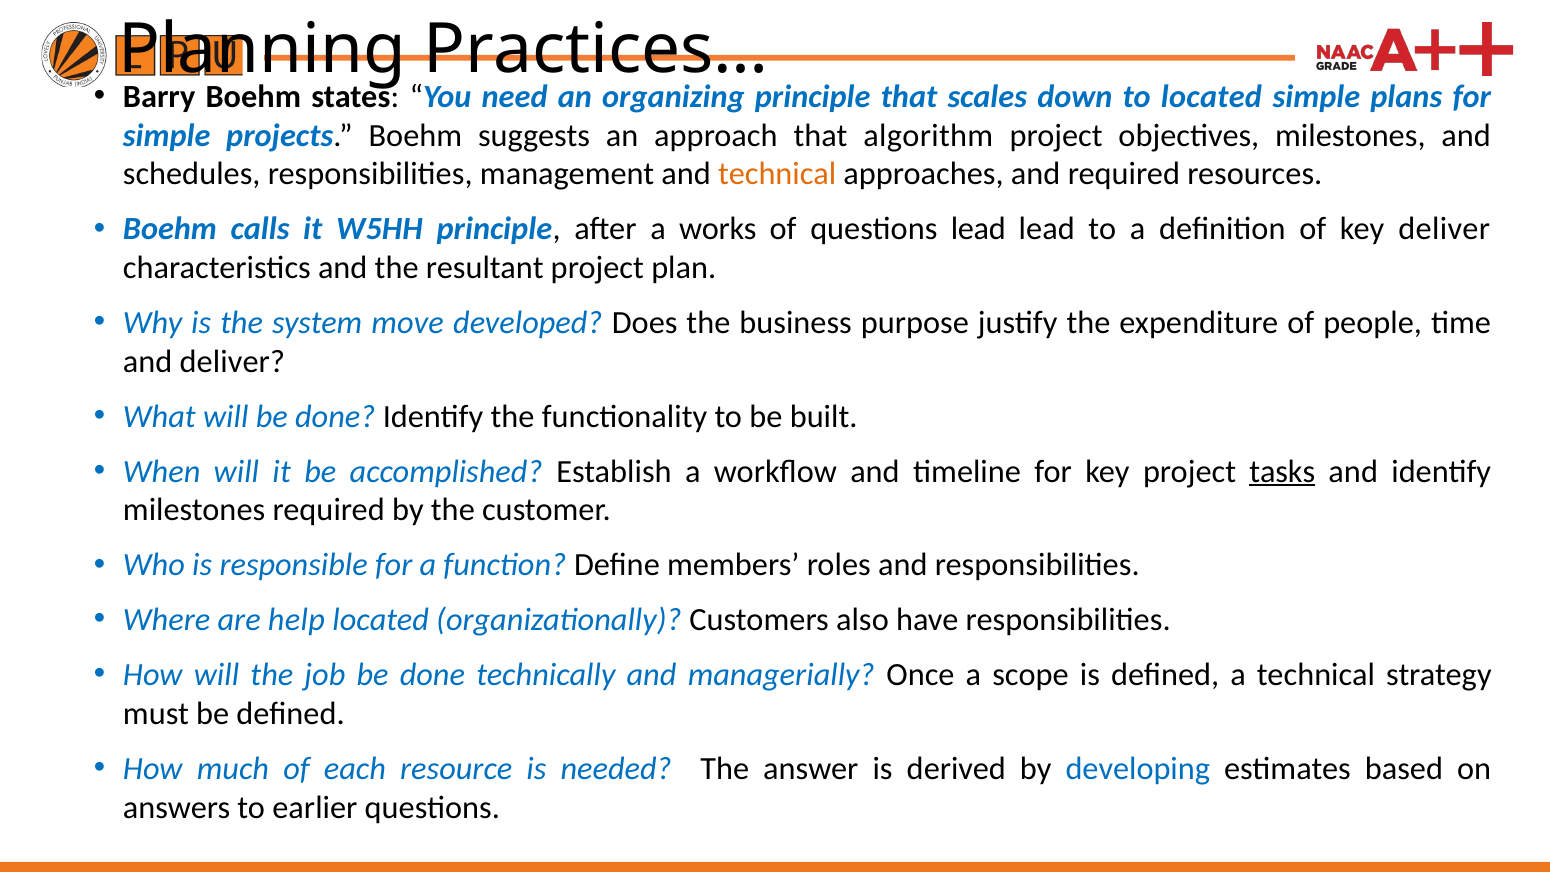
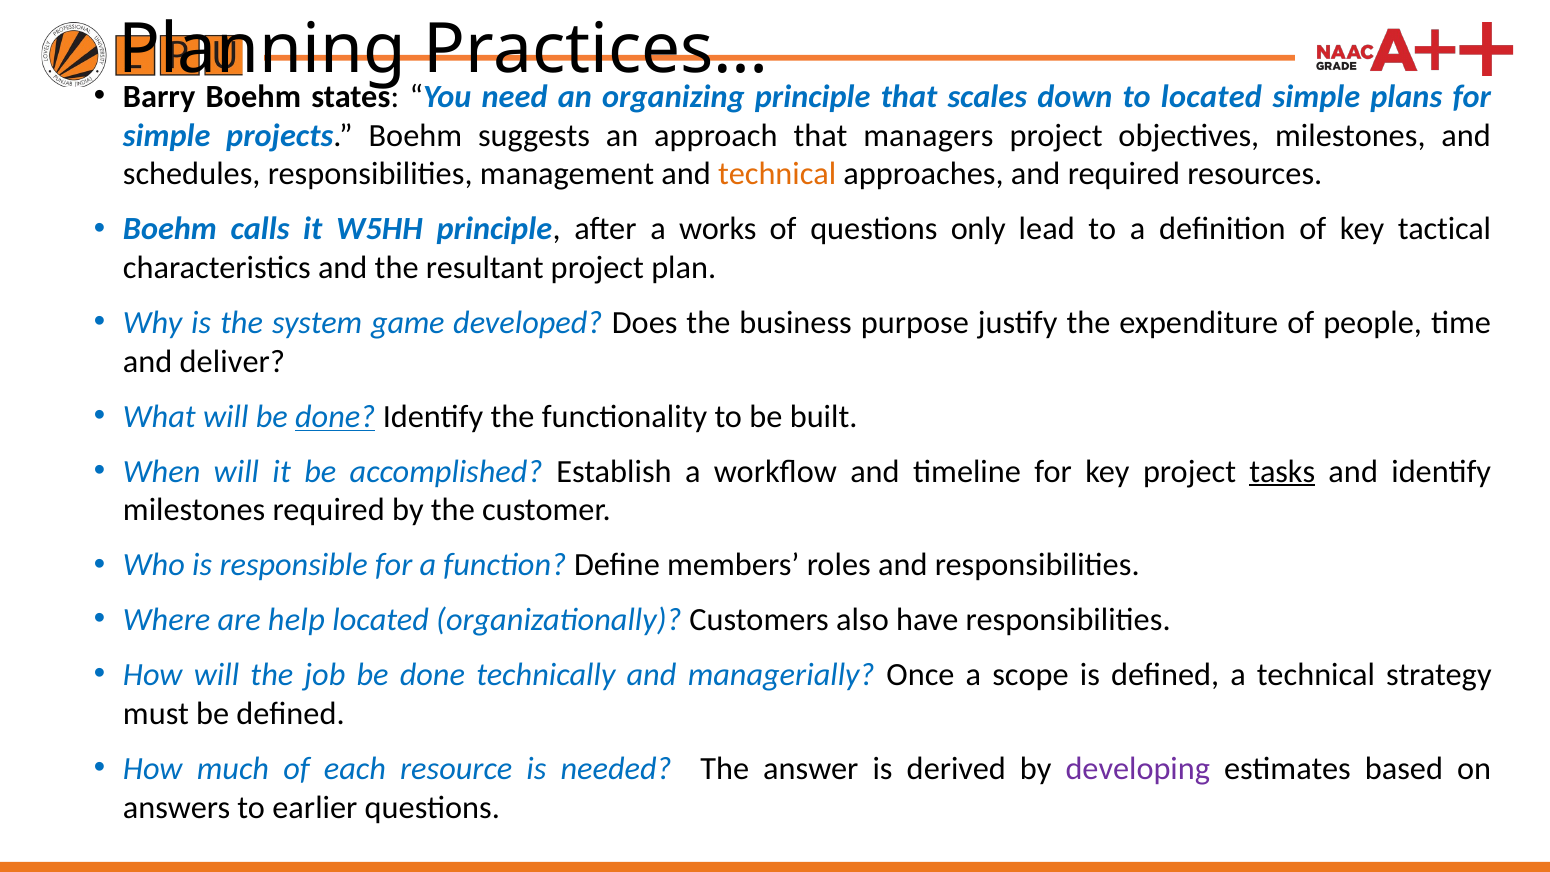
algorithm: algorithm -> managers
questions lead: lead -> only
key deliver: deliver -> tactical
move: move -> game
done at (335, 417) underline: none -> present
developing colour: blue -> purple
